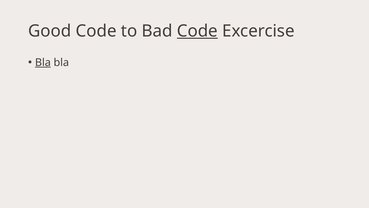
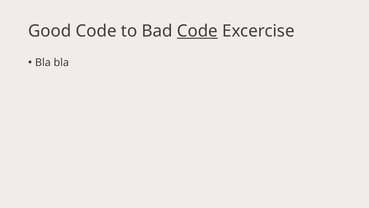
Bla at (43, 62) underline: present -> none
